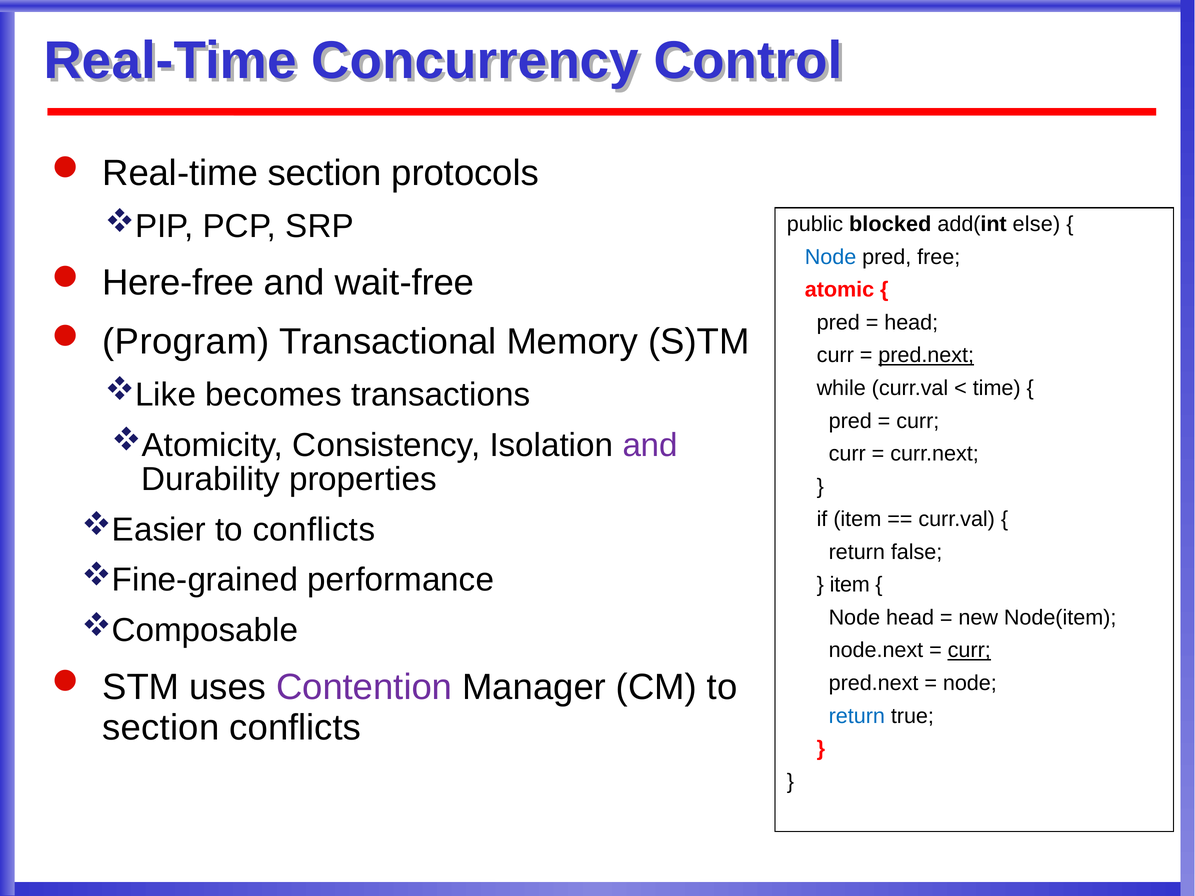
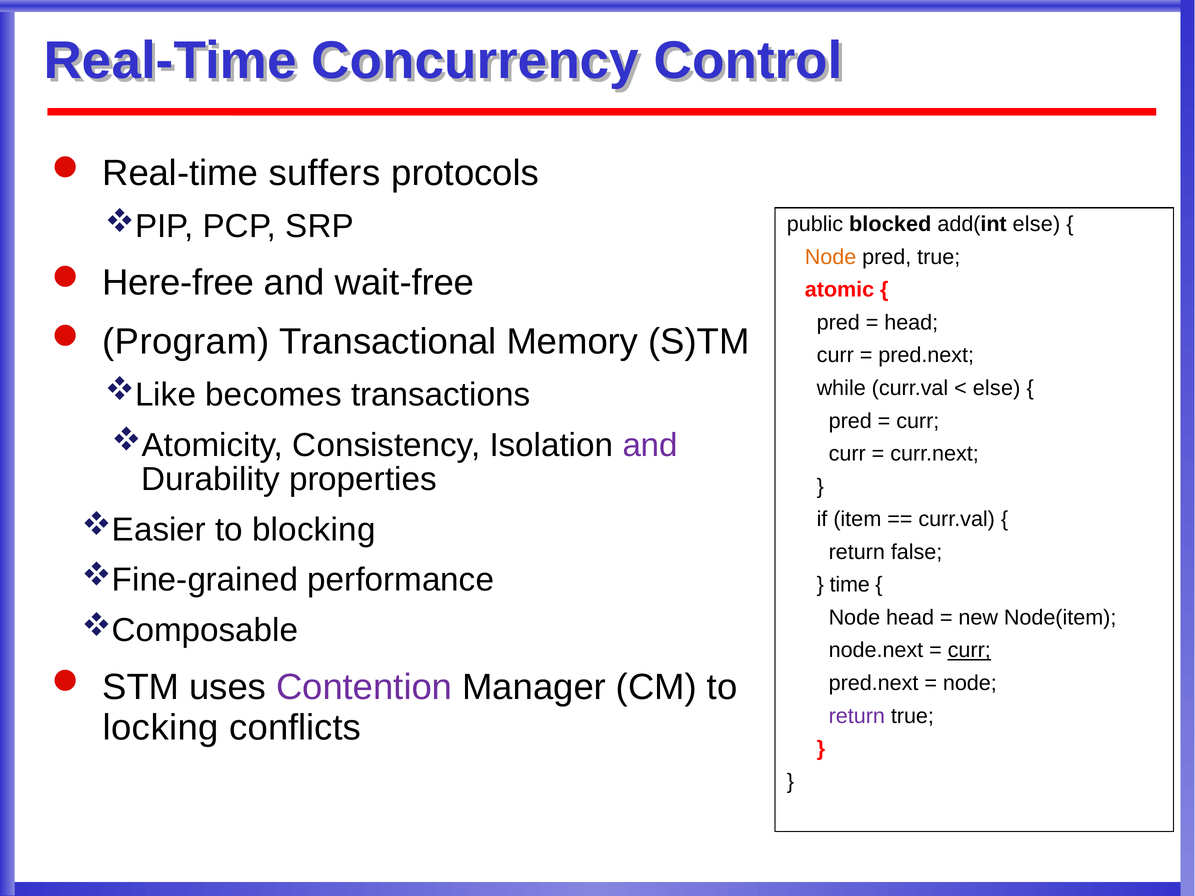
Real-time section: section -> suffers
Node at (831, 257) colour: blue -> orange
pred free: free -> true
pred.next at (926, 355) underline: present -> none
time at (997, 388): time -> else
to conflicts: conflicts -> blocking
item at (850, 585): item -> time
return at (857, 716) colour: blue -> purple
section at (161, 728): section -> locking
